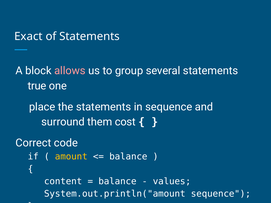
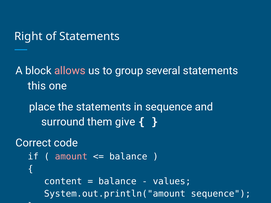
Exact: Exact -> Right
true: true -> this
cost: cost -> give
amount colour: yellow -> pink
